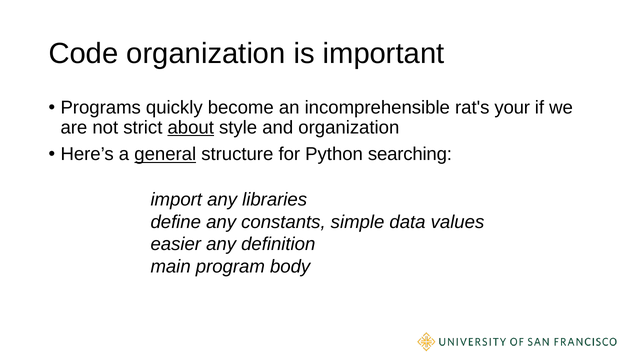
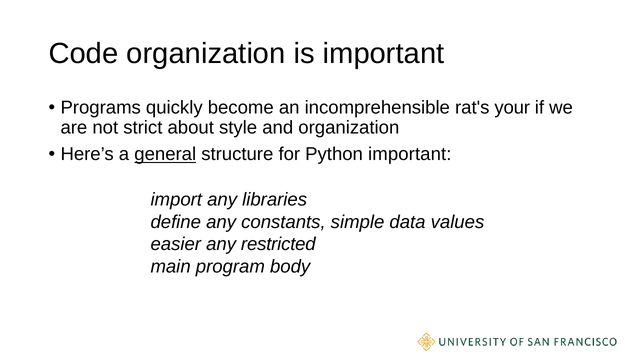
about underline: present -> none
Python searching: searching -> important
definition: definition -> restricted
